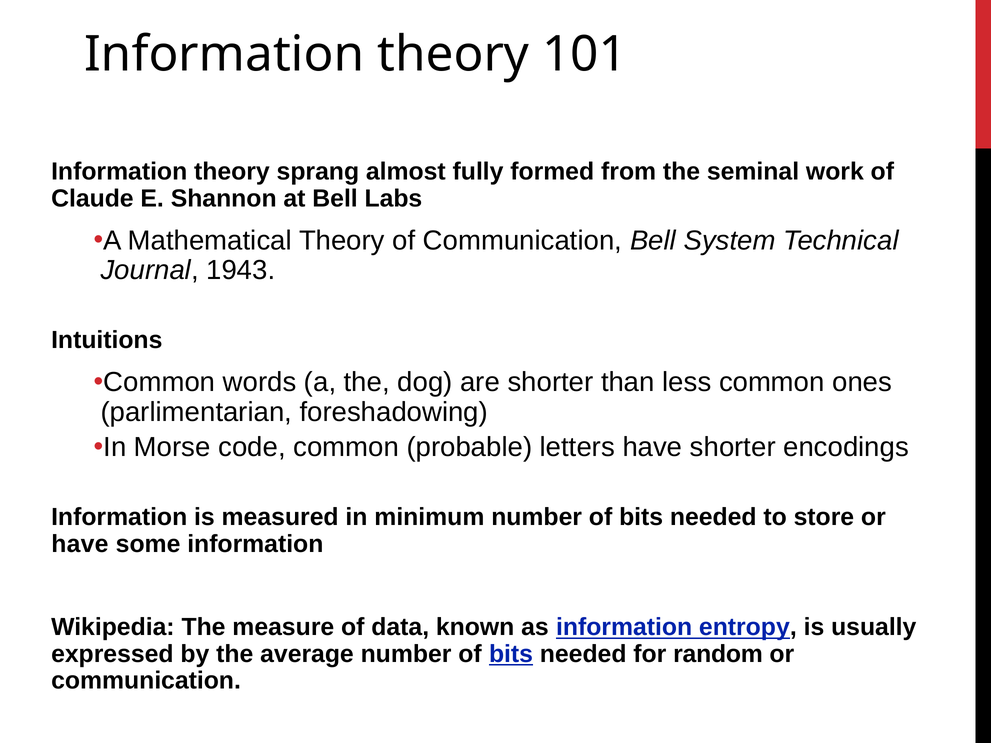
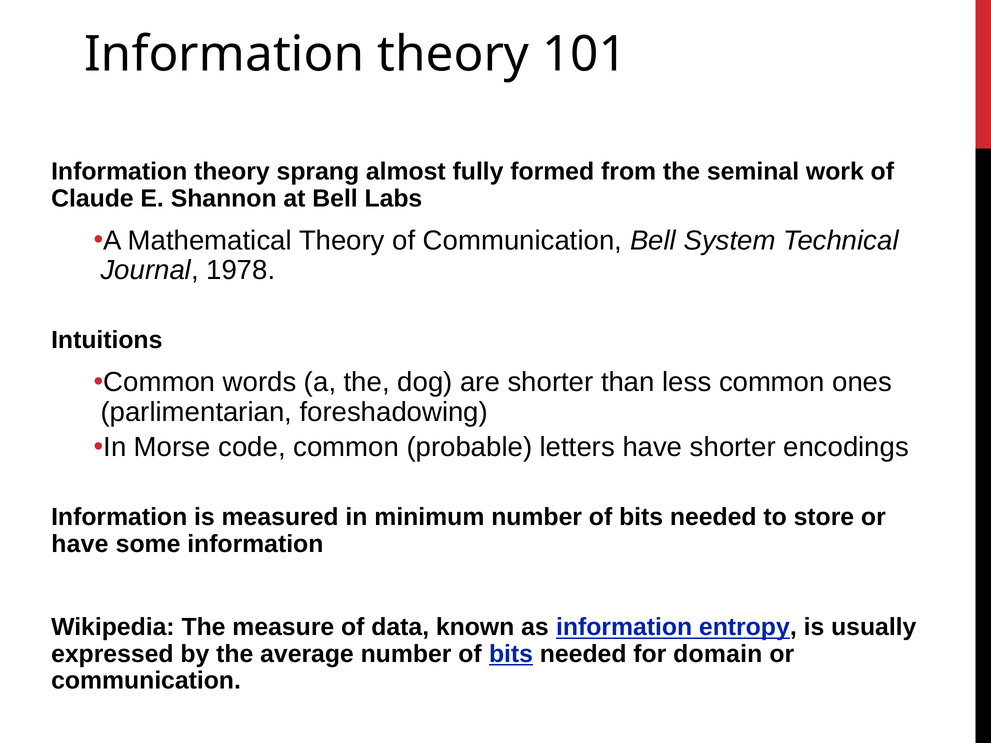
1943: 1943 -> 1978
random: random -> domain
